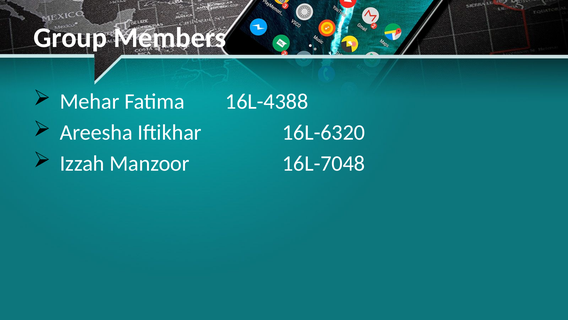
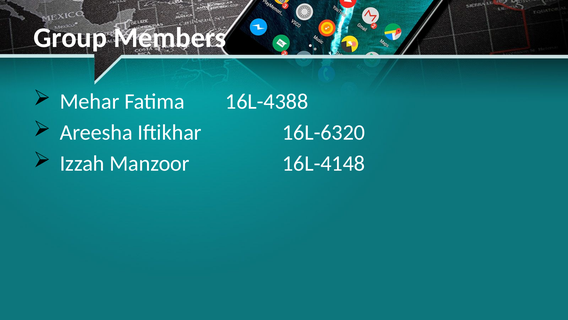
16L-7048: 16L-7048 -> 16L-4148
